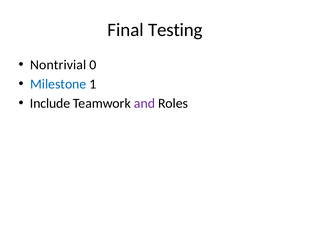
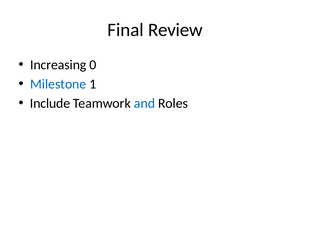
Testing: Testing -> Review
Nontrivial: Nontrivial -> Increasing
and colour: purple -> blue
